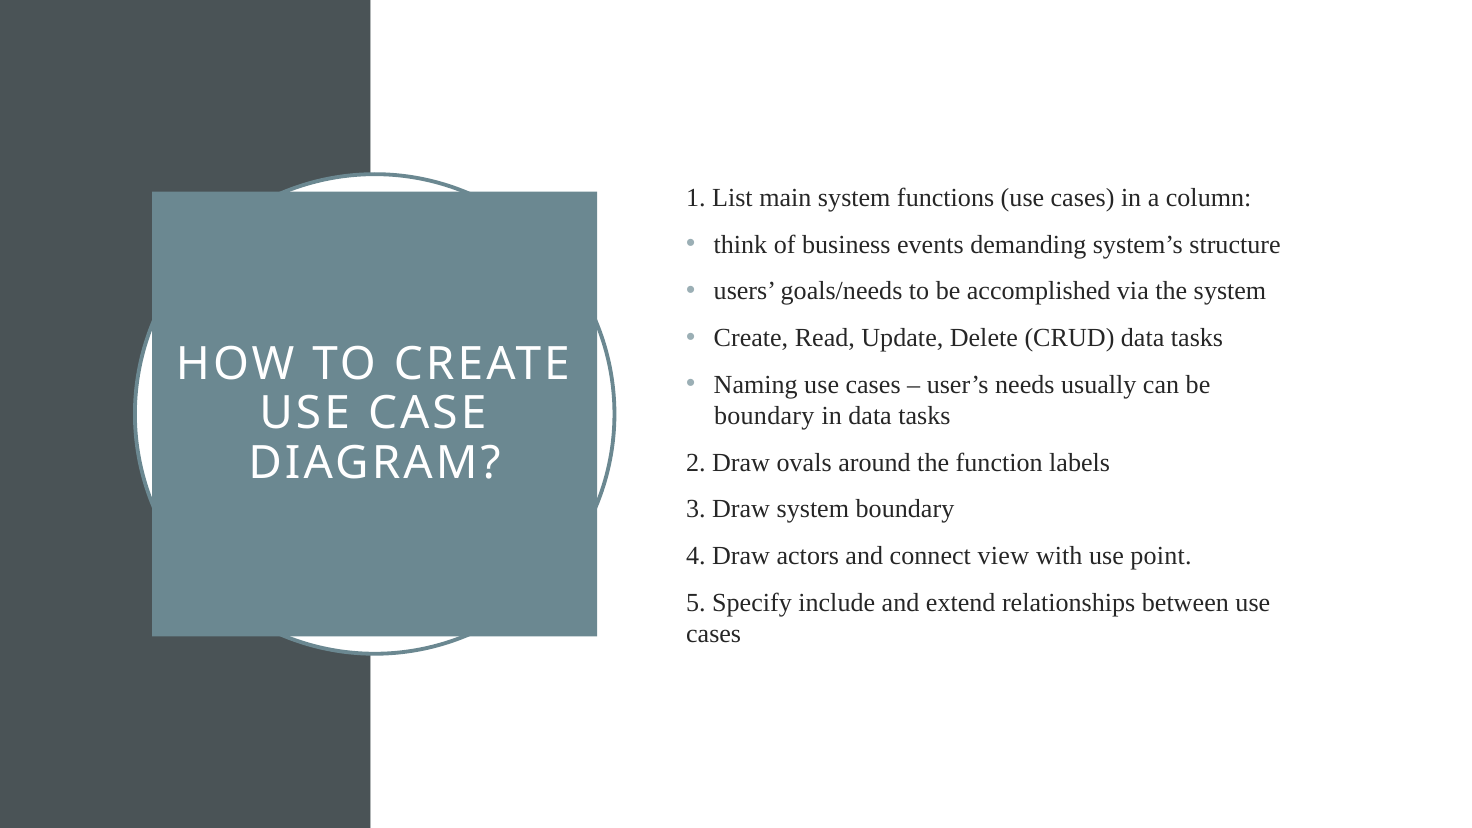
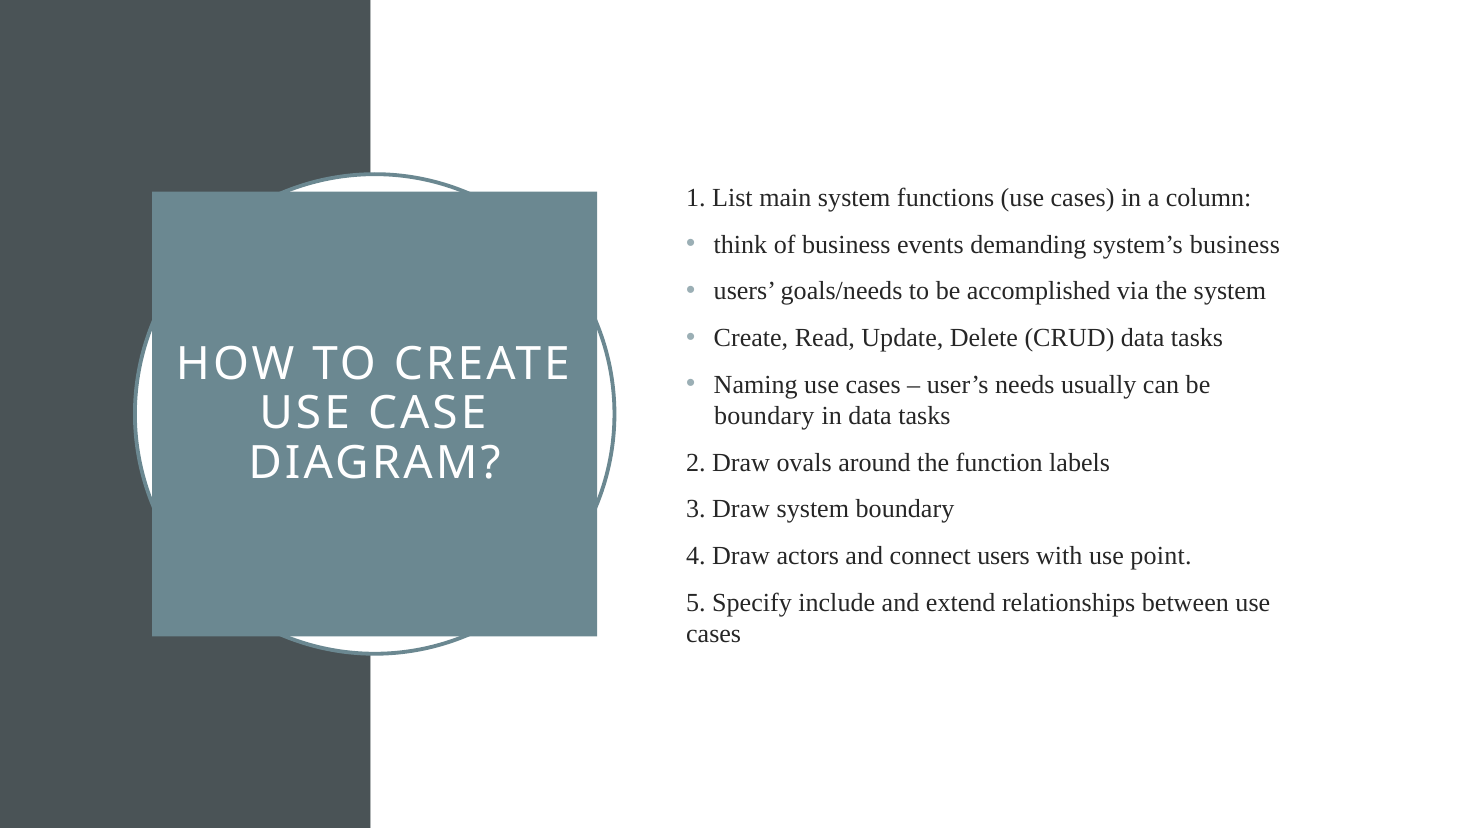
system’s structure: structure -> business
connect view: view -> users
